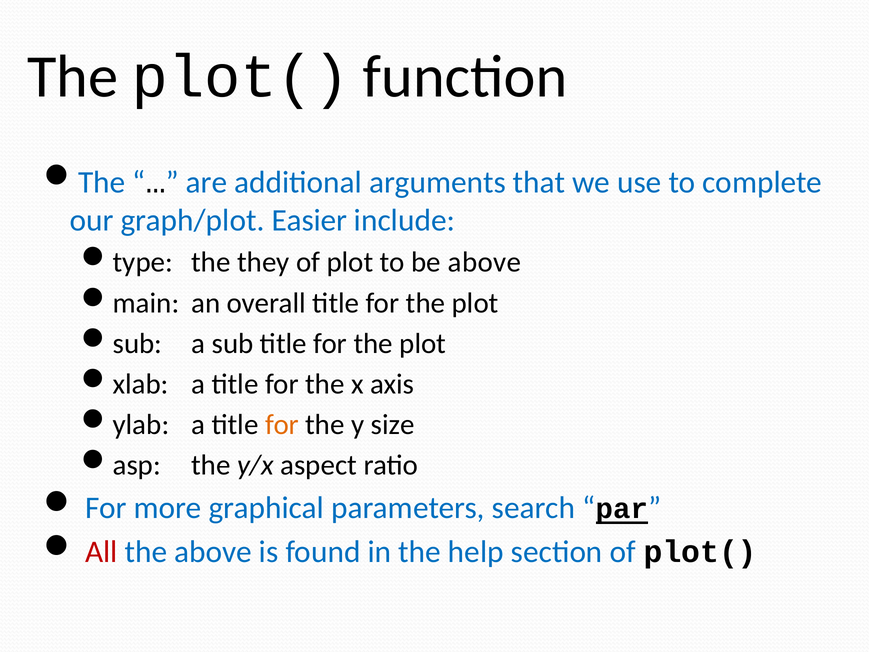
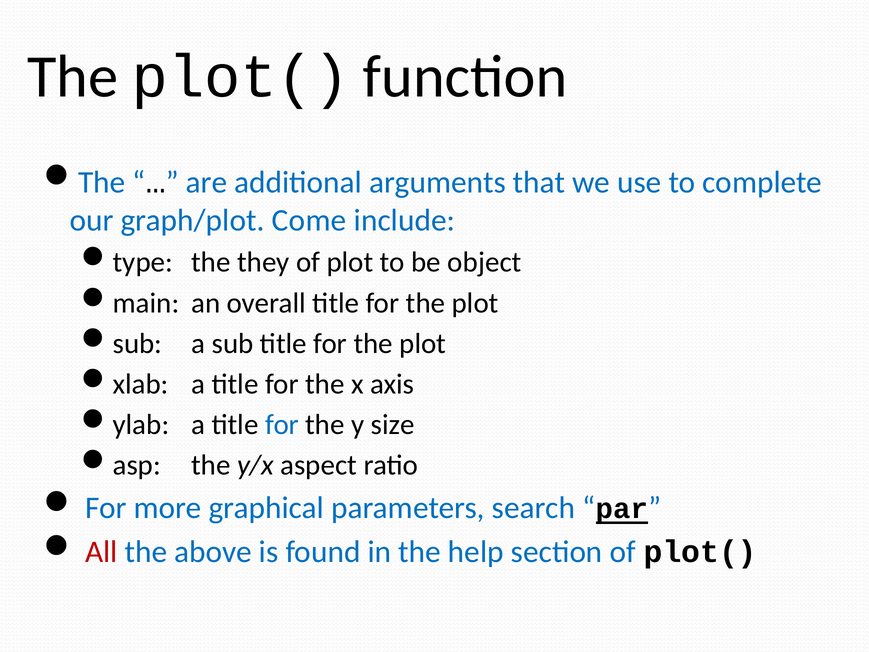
Easier: Easier -> Come
be above: above -> object
for at (282, 424) colour: orange -> blue
